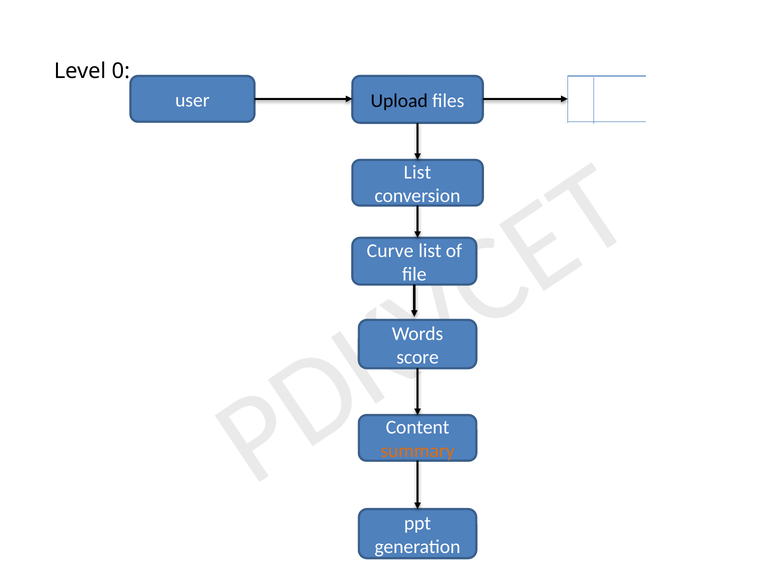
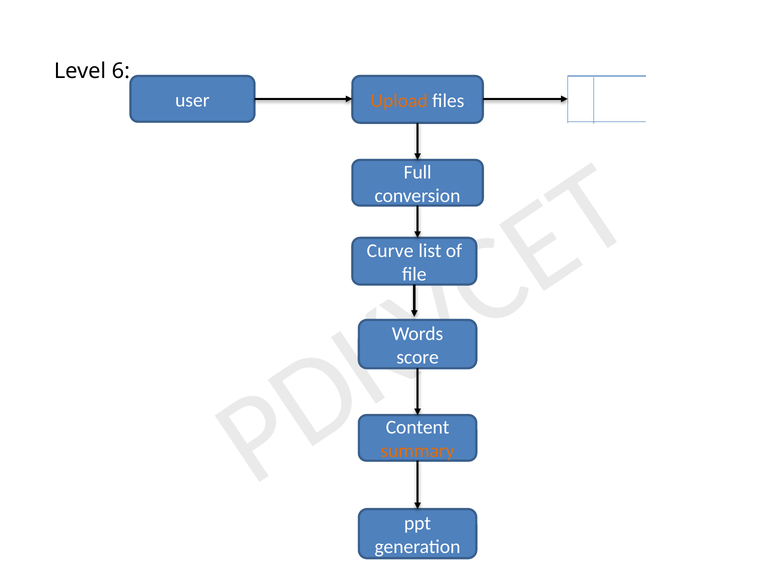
0: 0 -> 6
Upload colour: black -> orange
List at (417, 172): List -> Full
